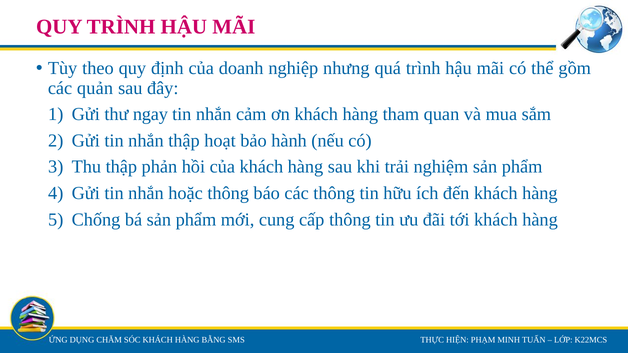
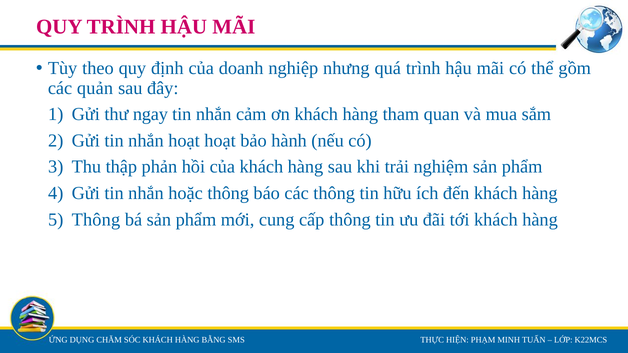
nhắn thập: thập -> hoạt
Chống at (96, 220): Chống -> Thông
